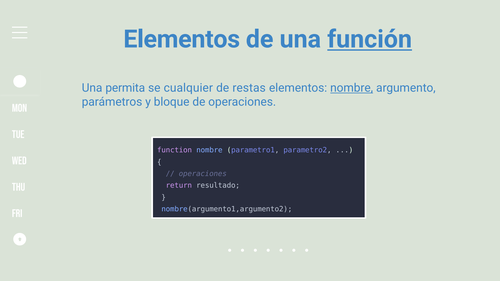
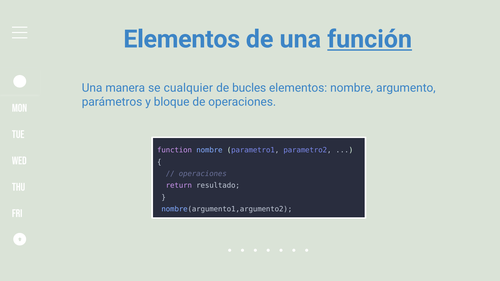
permita: permita -> manera
restas: restas -> bucles
nombre at (352, 88) underline: present -> none
